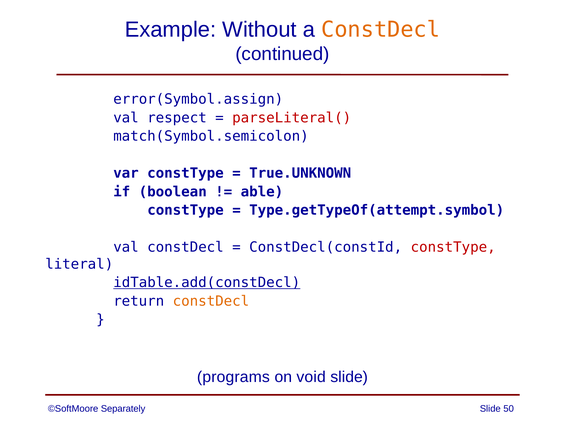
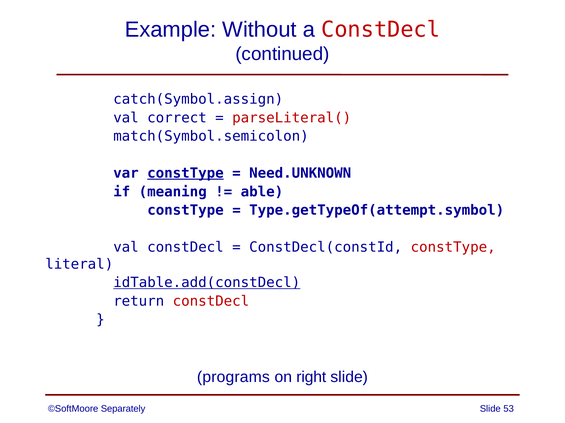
ConstDecl at (381, 30) colour: orange -> red
error(Symbol.assign: error(Symbol.assign -> catch(Symbol.assign
respect: respect -> correct
constType at (185, 173) underline: none -> present
True.UNKNOWN: True.UNKNOWN -> Need.UNKNOWN
boolean: boolean -> meaning
constDecl at (211, 302) colour: orange -> red
void: void -> right
50: 50 -> 53
